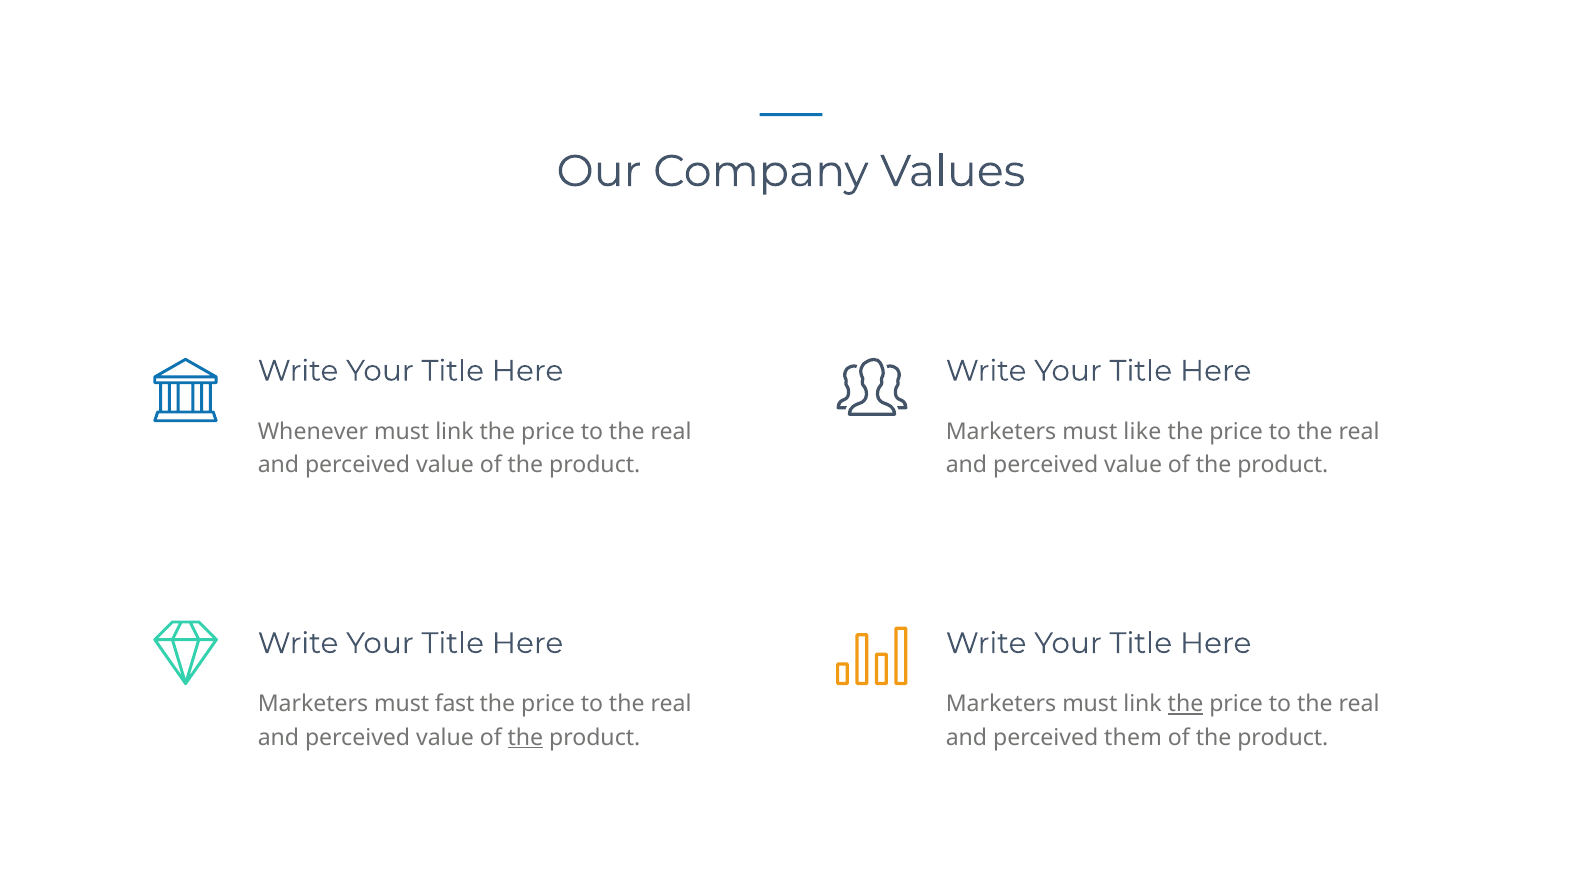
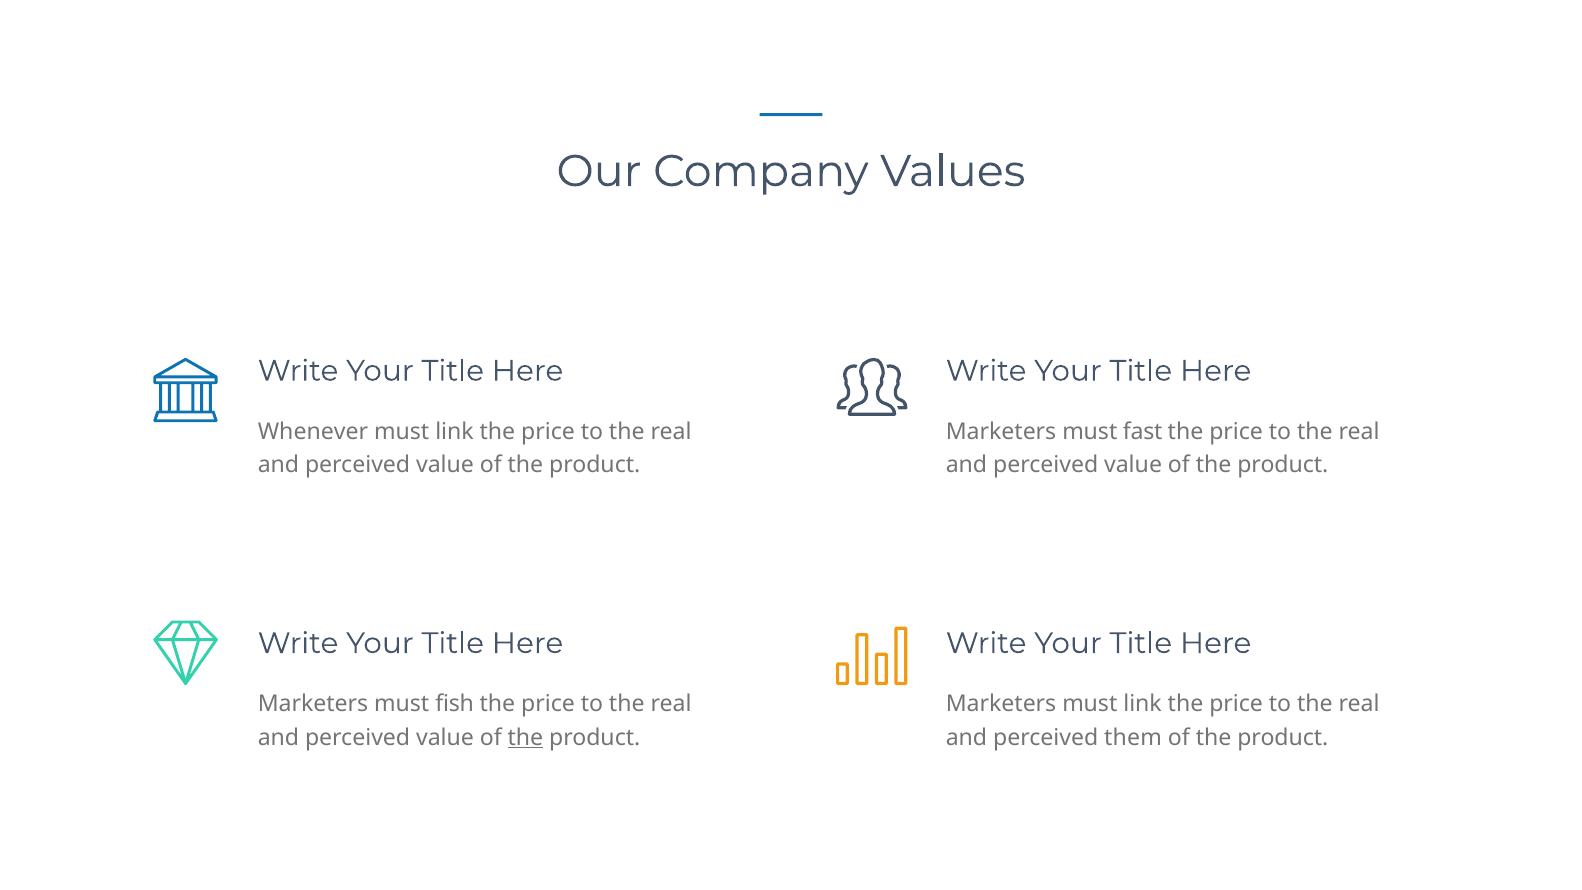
like: like -> fast
fast: fast -> fish
the at (1186, 704) underline: present -> none
